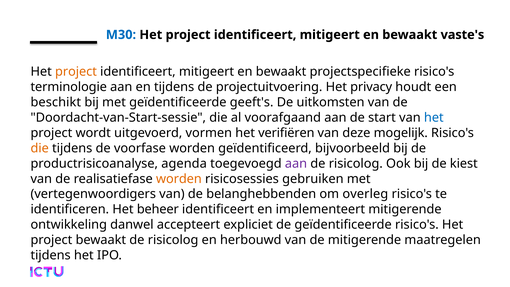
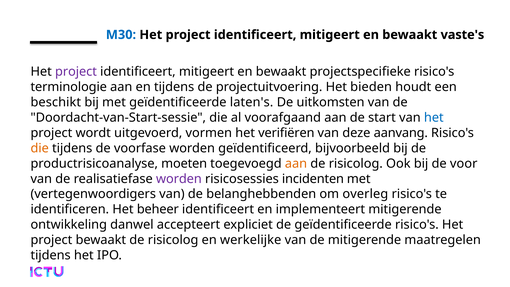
project at (76, 72) colour: orange -> purple
privacy: privacy -> bieden
geeft's: geeft's -> laten's
mogelijk: mogelijk -> aanvang
agenda: agenda -> moeten
aan at (296, 163) colour: purple -> orange
kiest: kiest -> voor
worden at (179, 179) colour: orange -> purple
gebruiken: gebruiken -> incidenten
herbouwd: herbouwd -> werkelijke
